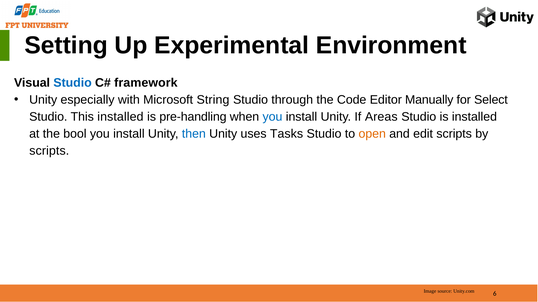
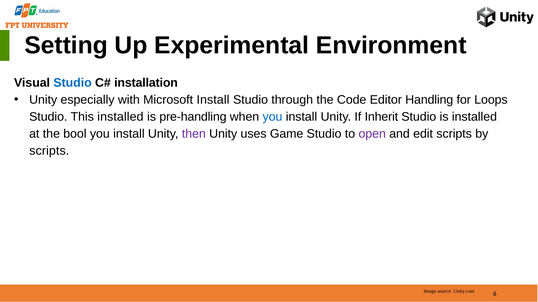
framework: framework -> installation
Microsoft String: String -> Install
Manually: Manually -> Handling
Select: Select -> Loops
Areas: Areas -> Inherit
then colour: blue -> purple
Tasks: Tasks -> Game
open colour: orange -> purple
